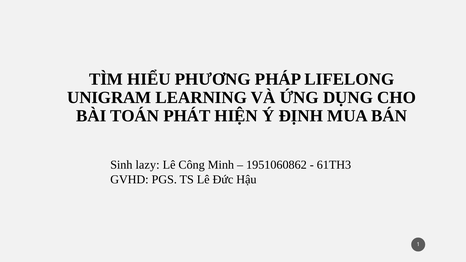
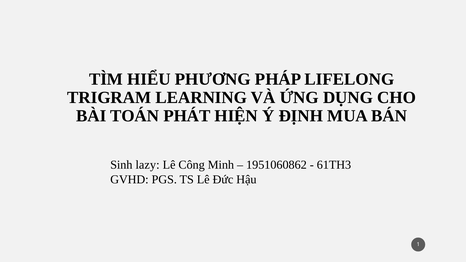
UNIGRAM: UNIGRAM -> TRIGRAM
